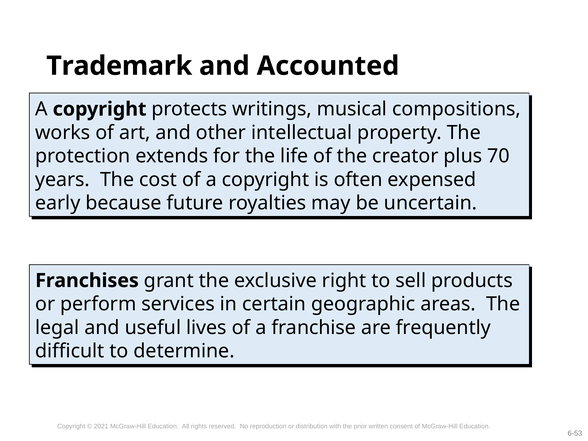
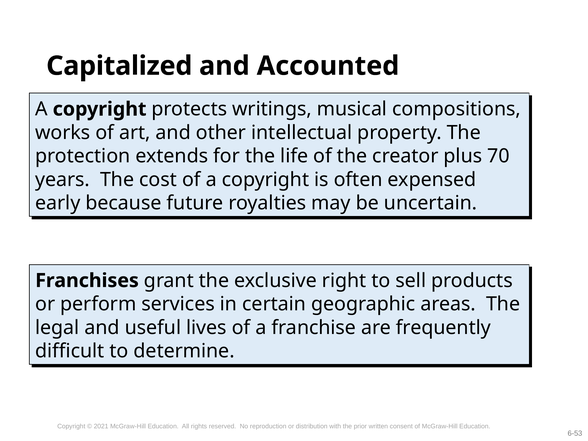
Trademark: Trademark -> Capitalized
